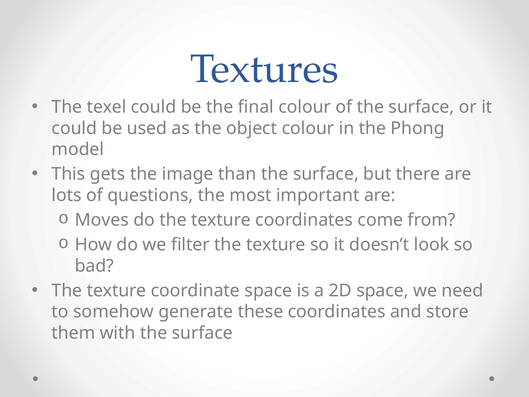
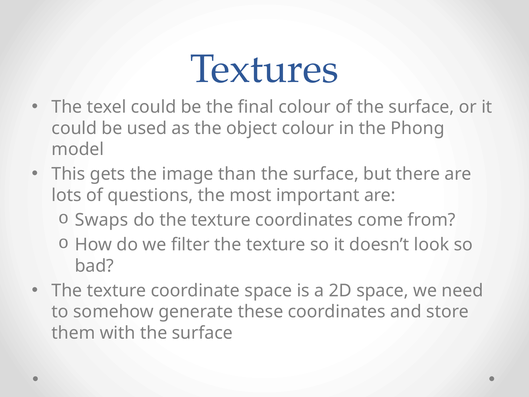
Moves: Moves -> Swaps
